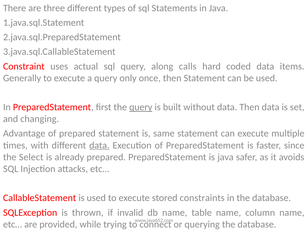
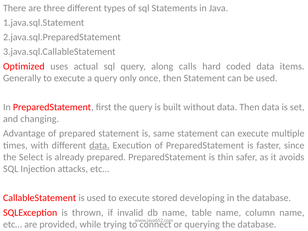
Constraint: Constraint -> Optimized
query at (141, 107) underline: present -> none
is java: java -> thin
constraints: constraints -> developing
